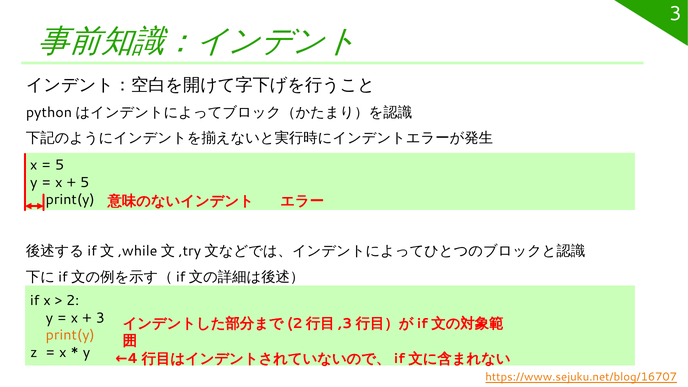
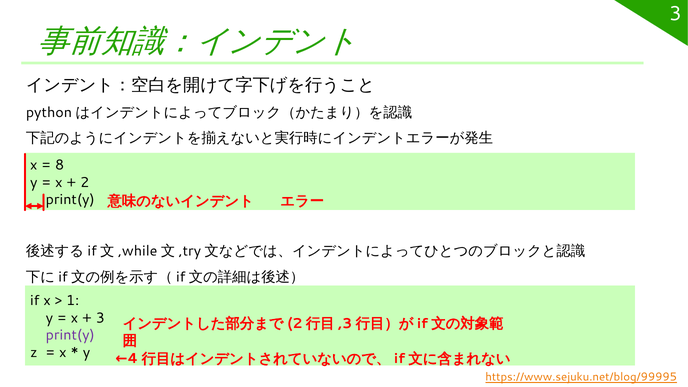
5 at (60, 165): 5 -> 8
5 at (85, 182): 5 -> 2
2: 2 -> 1
print(y at (70, 335) colour: orange -> purple
https://www.sejuku.net/blog/16707: https://www.sejuku.net/blog/16707 -> https://www.sejuku.net/blog/99995
